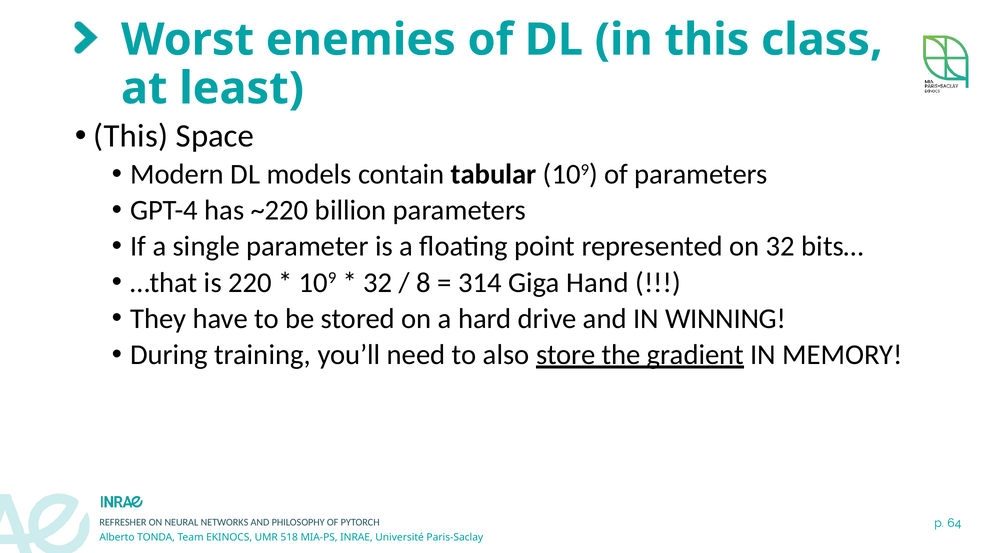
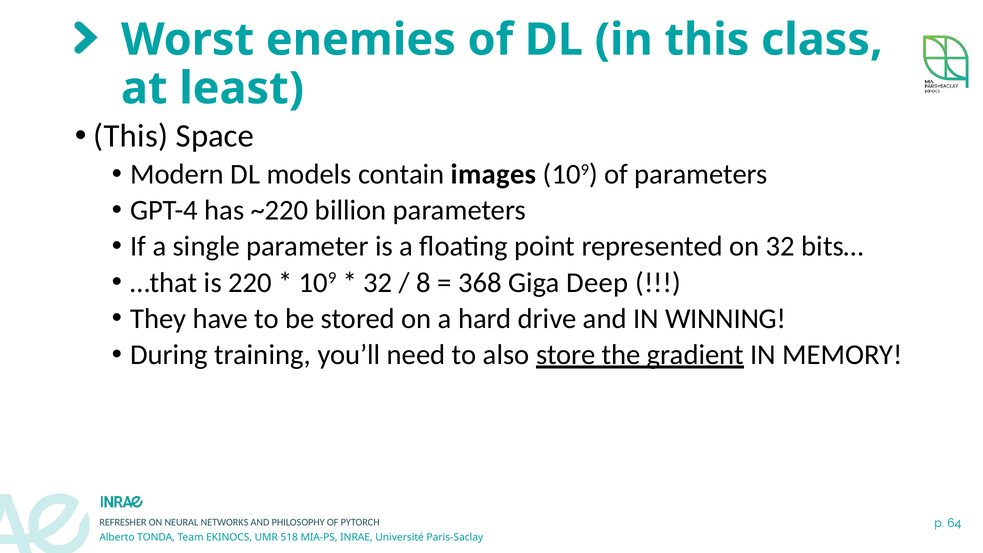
tabular: tabular -> images
314: 314 -> 368
Hand: Hand -> Deep
